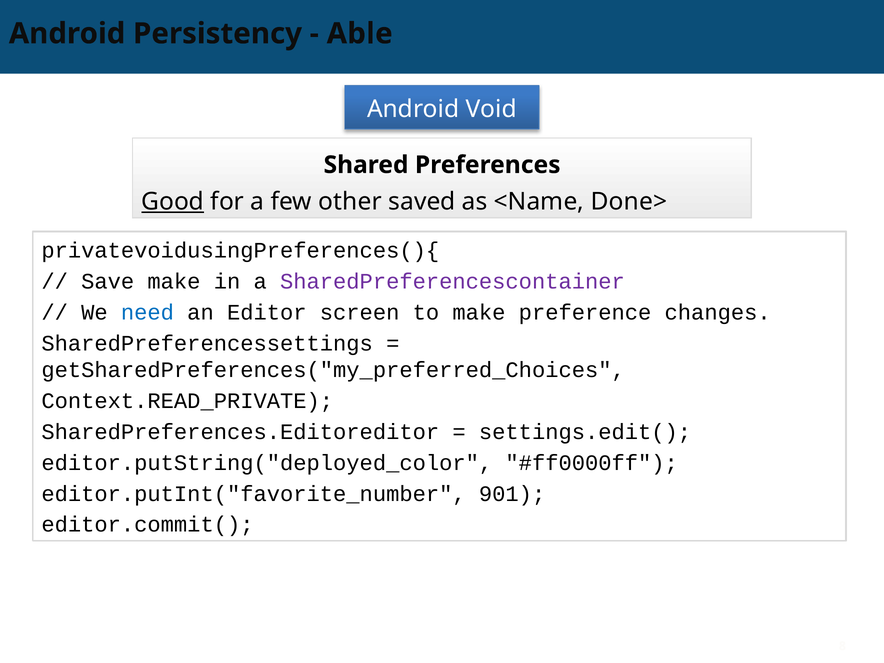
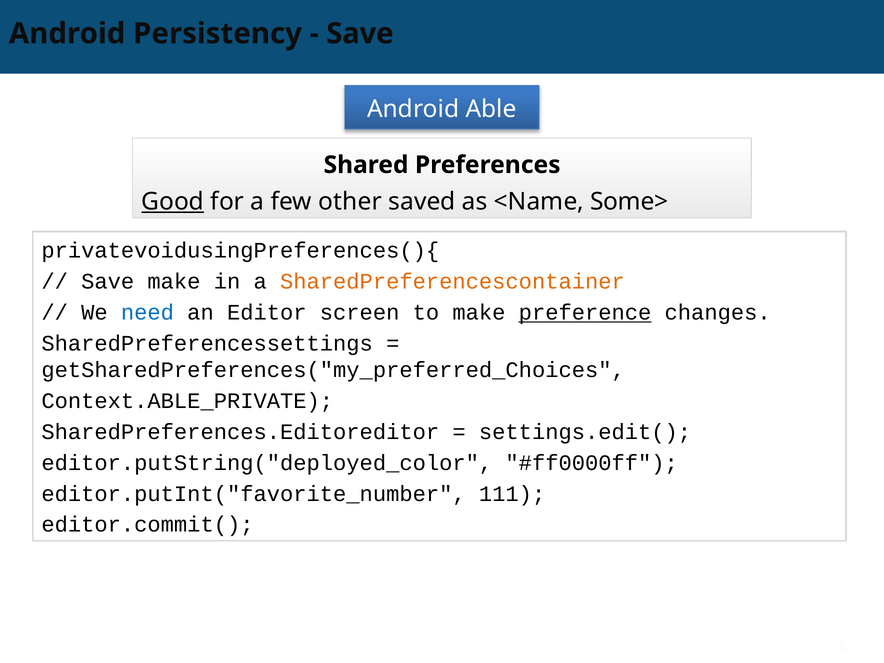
Able at (360, 34): Able -> Save
Void: Void -> Able
Done>: Done> -> Some>
SharedPreferencescontainer colour: purple -> orange
preference underline: none -> present
Context.READ_PRIVATE: Context.READ_PRIVATE -> Context.ABLE_PRIVATE
901: 901 -> 111
